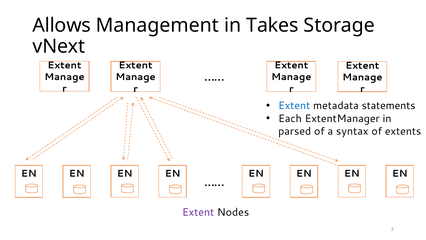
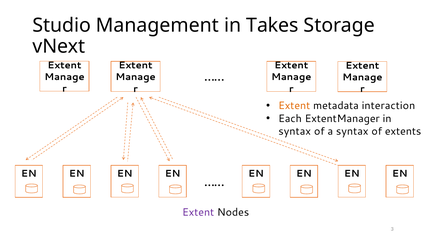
Allows: Allows -> Studio
Extent at (294, 106) colour: blue -> orange
statements: statements -> interaction
parsed at (295, 131): parsed -> syntax
